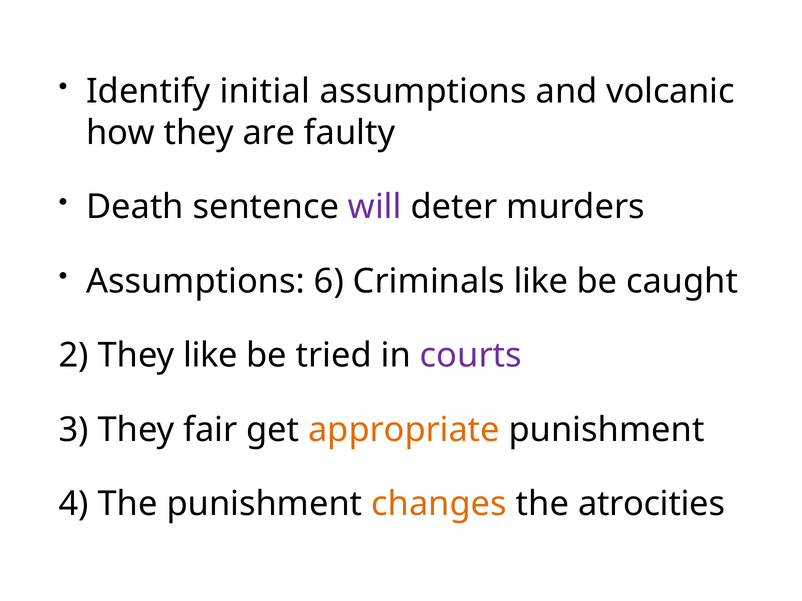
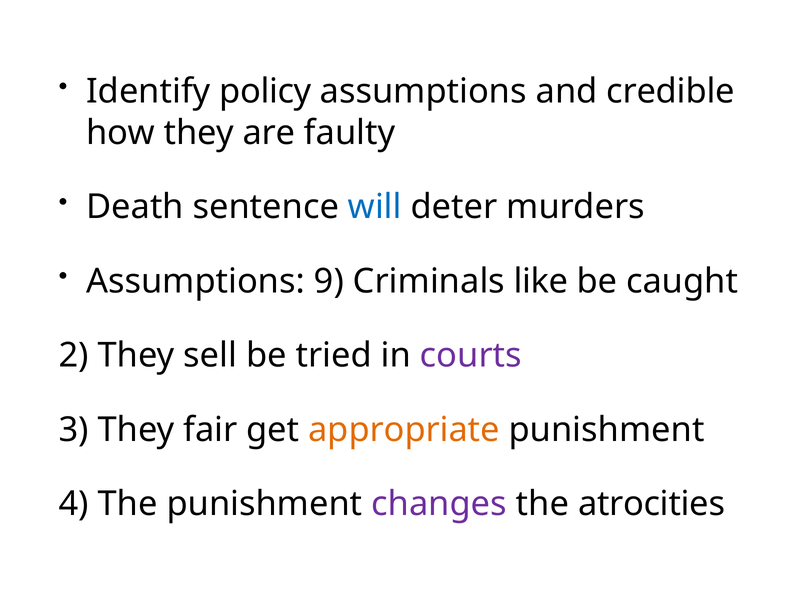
initial: initial -> policy
volcanic: volcanic -> credible
will colour: purple -> blue
6: 6 -> 9
They like: like -> sell
changes colour: orange -> purple
